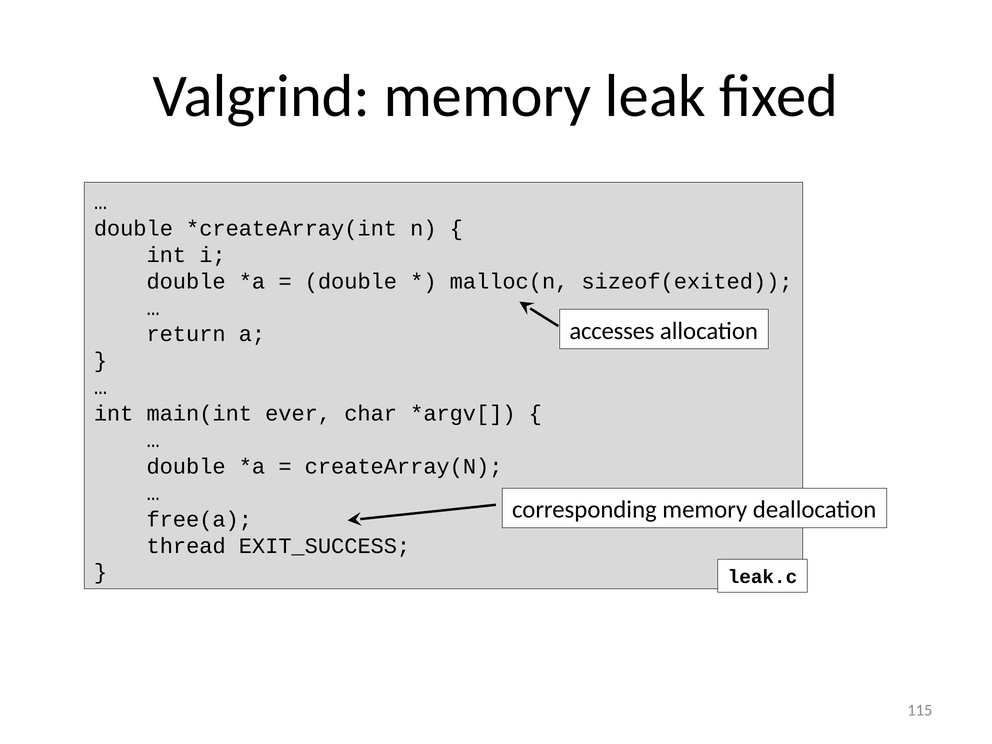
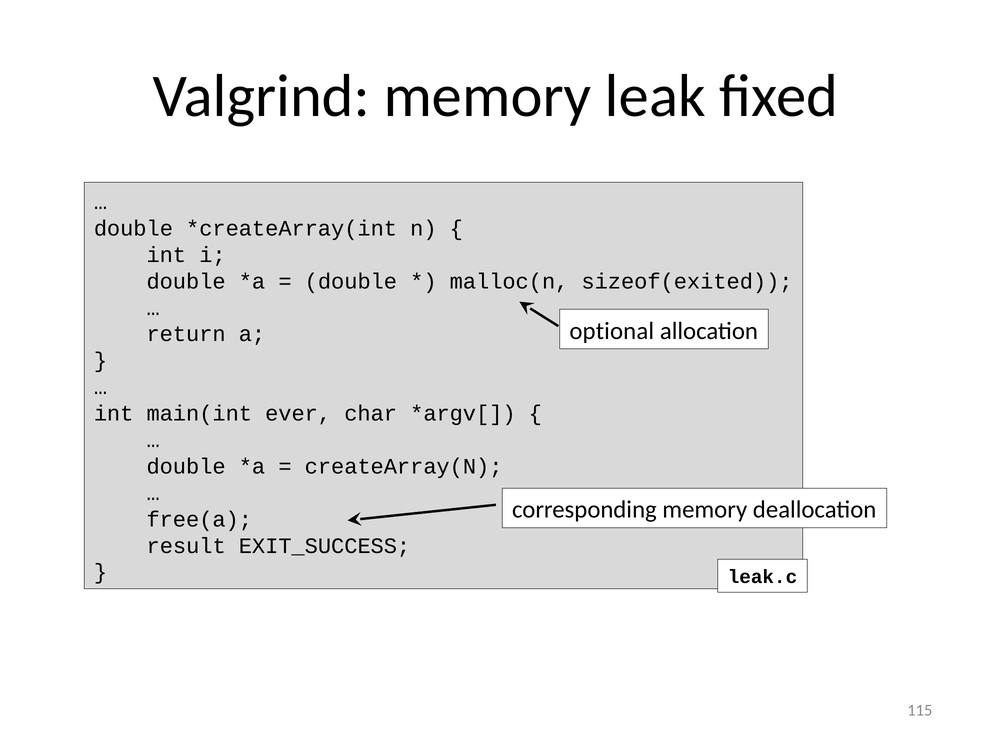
accesses: accesses -> optional
thread: thread -> result
